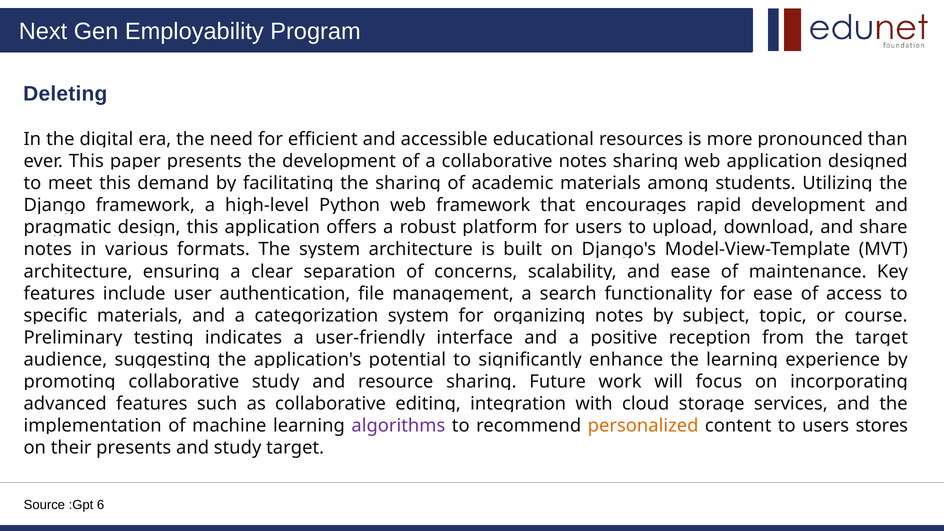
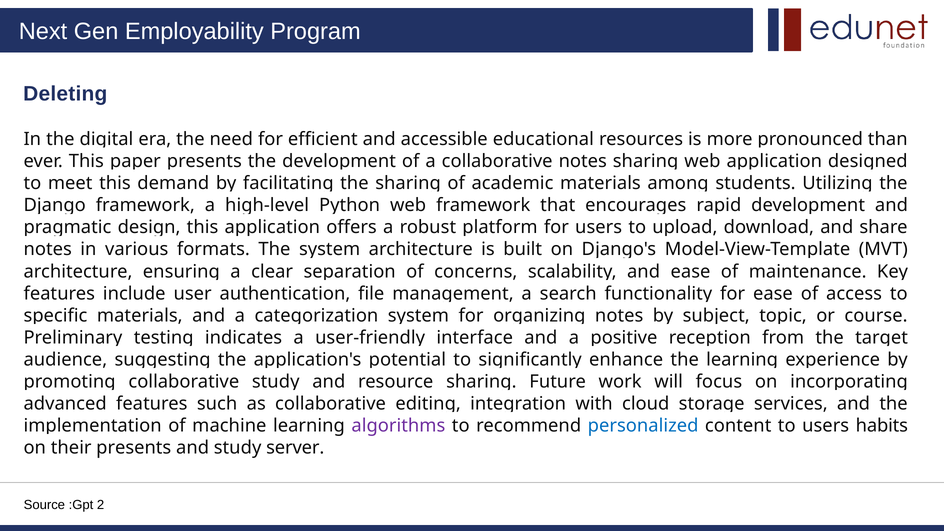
personalized colour: orange -> blue
stores: stores -> habits
study target: target -> server
6: 6 -> 2
